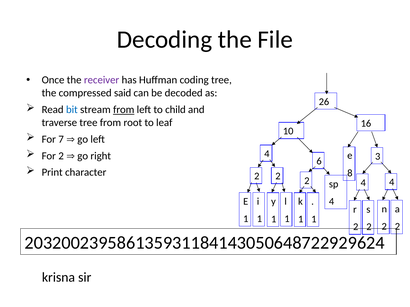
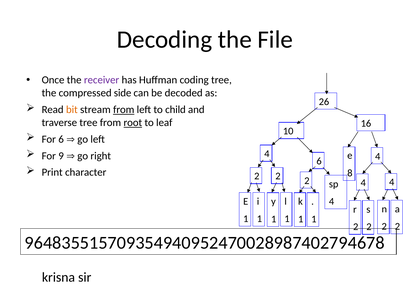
said: said -> side
bit colour: blue -> orange
root underline: none -> present
For 7: 7 -> 6
For 2: 2 -> 9
6 3: 3 -> 4
203200239586135931184143050648722929624: 203200239586135931184143050648722929624 -> 964835515709354940952470028987402794678
